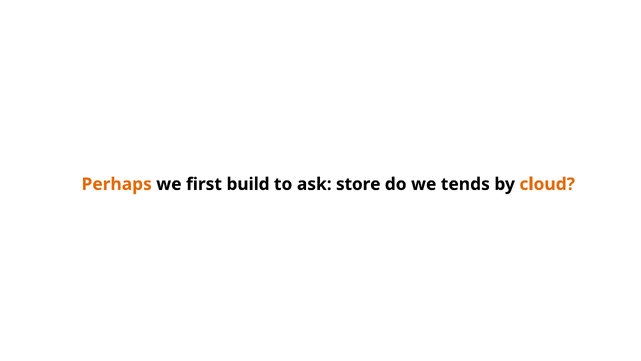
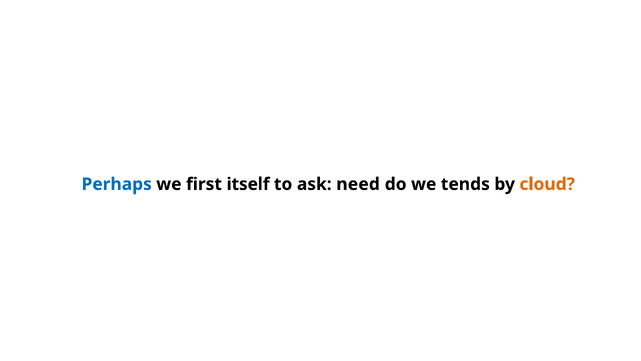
Perhaps colour: orange -> blue
build: build -> itself
store: store -> need
